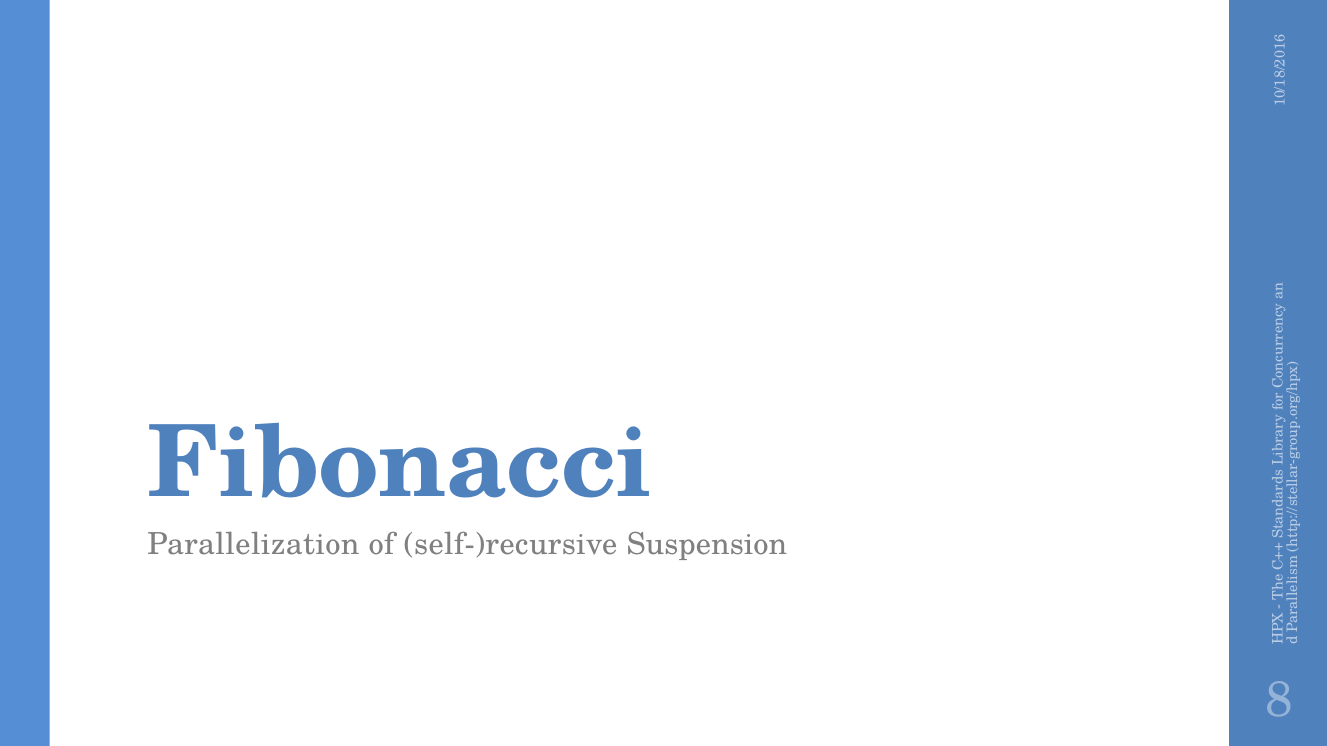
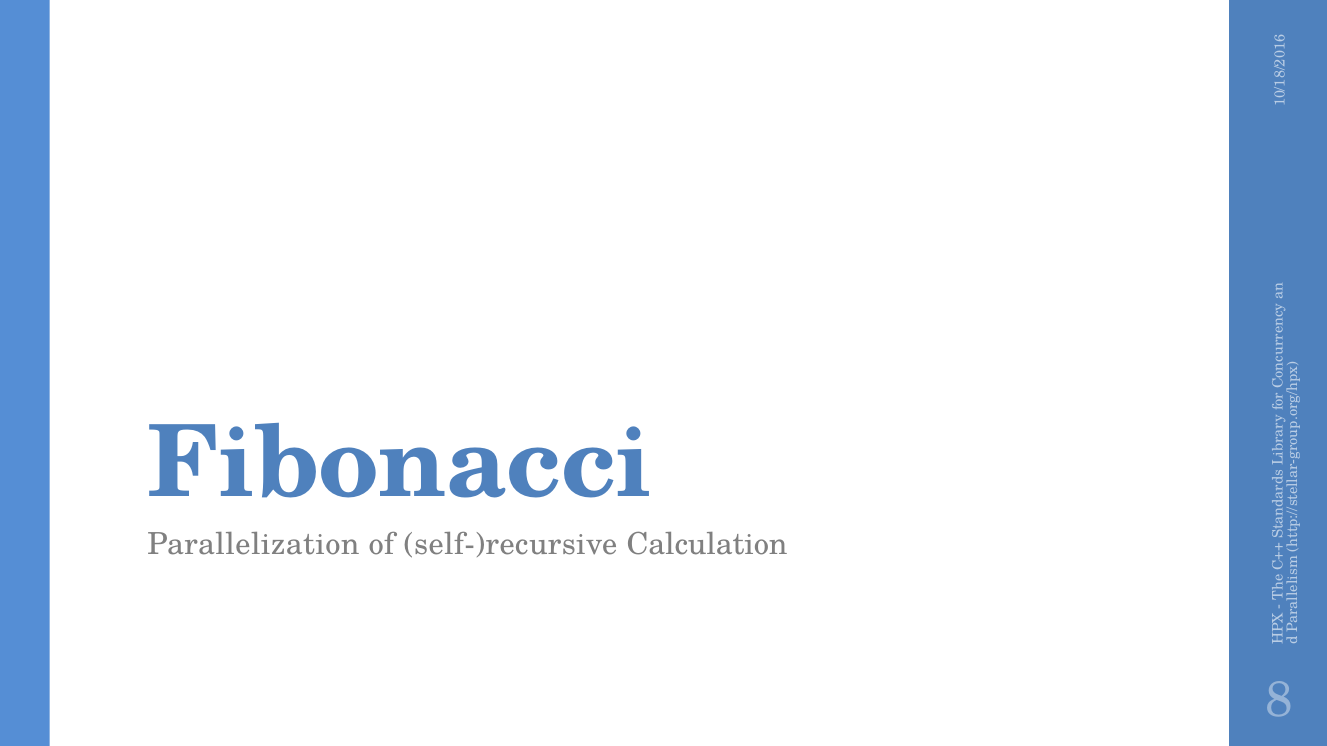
Suspension: Suspension -> Calculation
